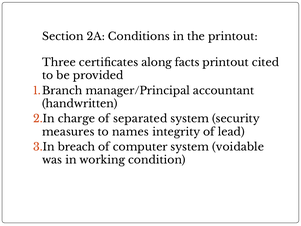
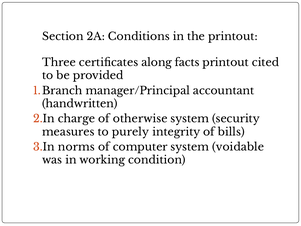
separated: separated -> otherwise
names: names -> purely
lead: lead -> bills
breach: breach -> norms
